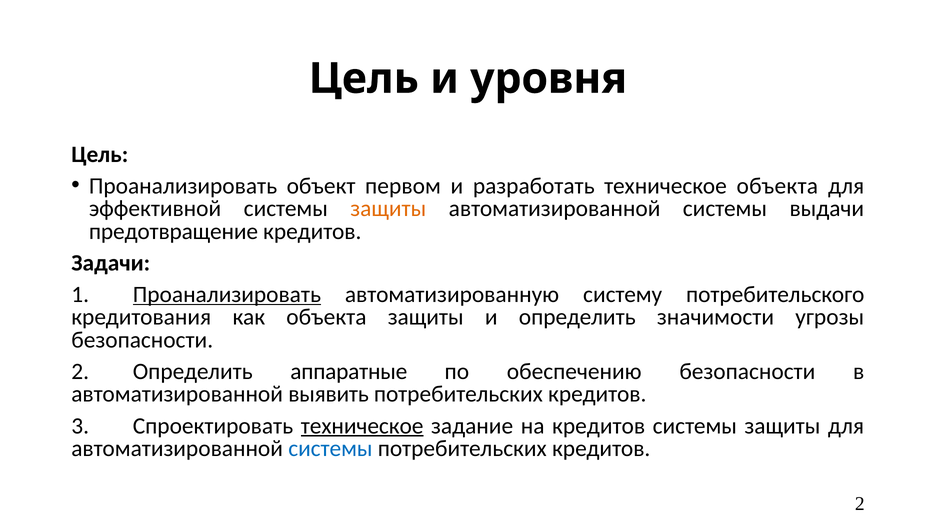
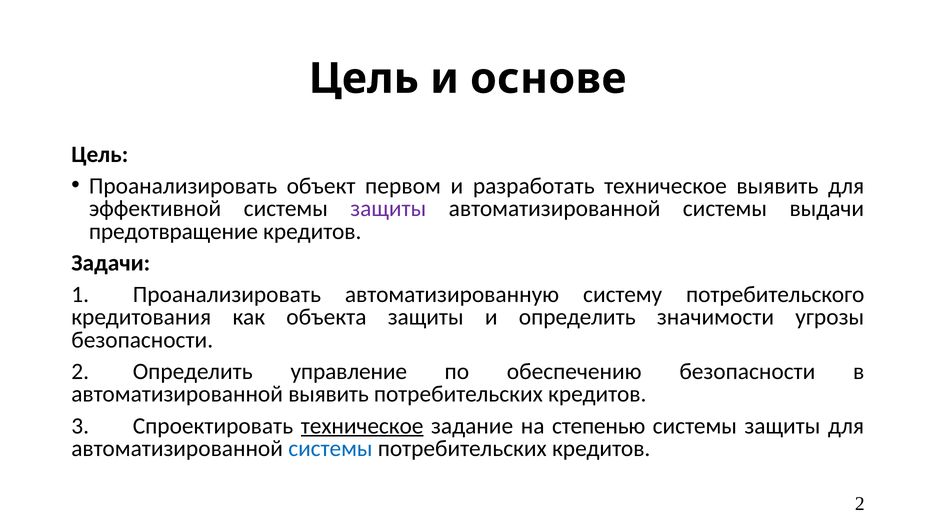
уровня: уровня -> основе
техническое объекта: объекта -> выявить
защиты at (388, 208) colour: orange -> purple
Проанализировать at (227, 294) underline: present -> none
аппаратные: аппаратные -> управление
на кредитов: кредитов -> степенью
